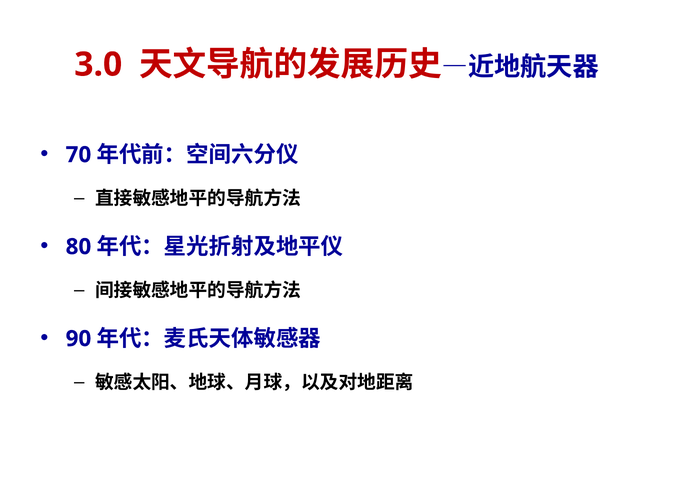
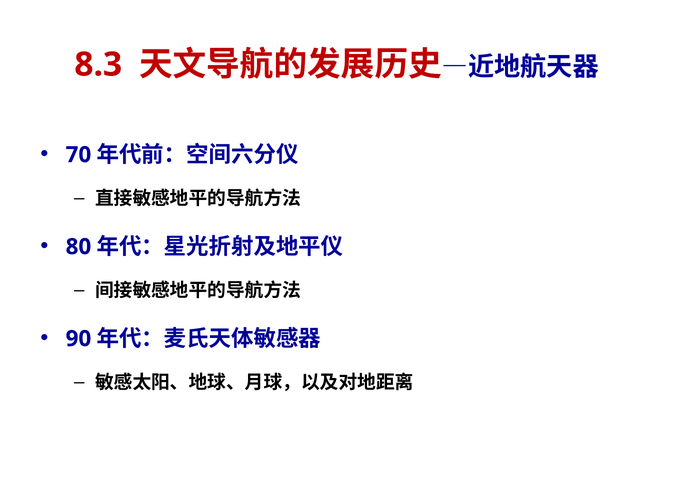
3.0: 3.0 -> 8.3
